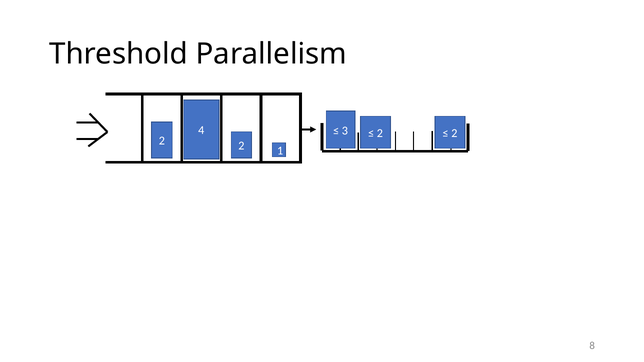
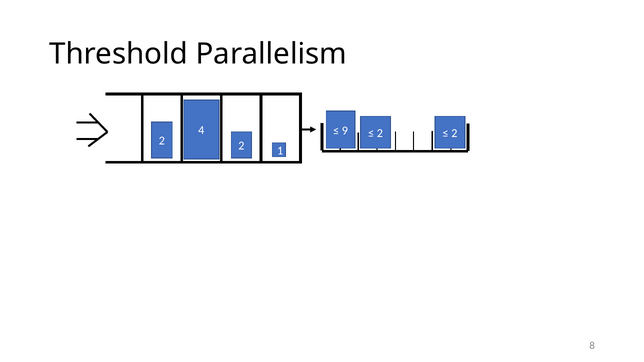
3: 3 -> 9
